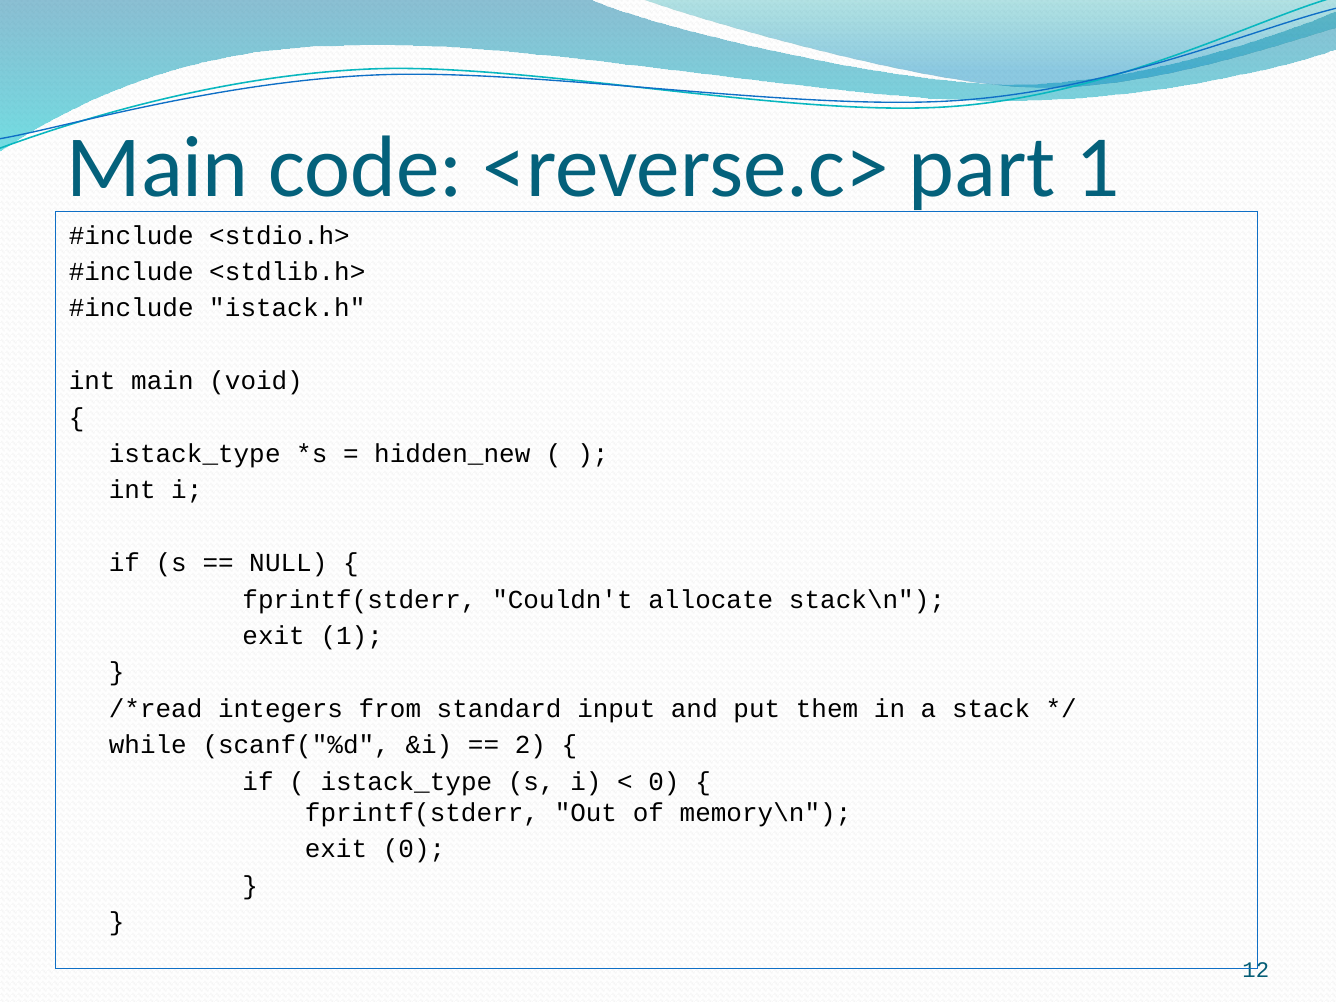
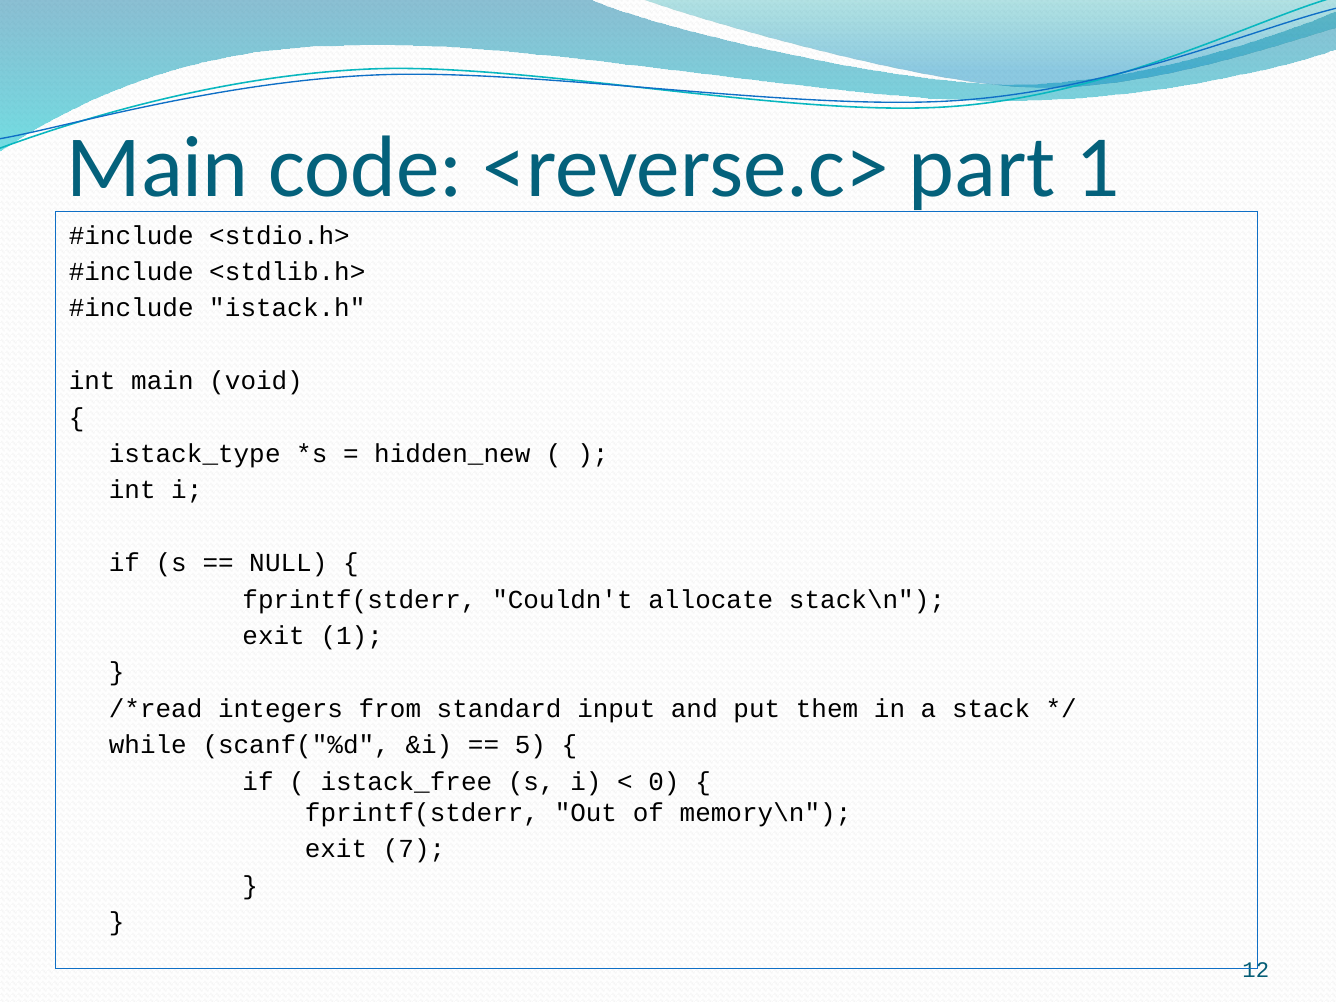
2: 2 -> 5
istack_type at (406, 782): istack_type -> istack_free
exit 0: 0 -> 7
